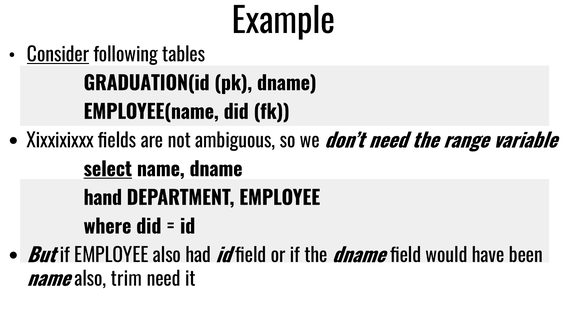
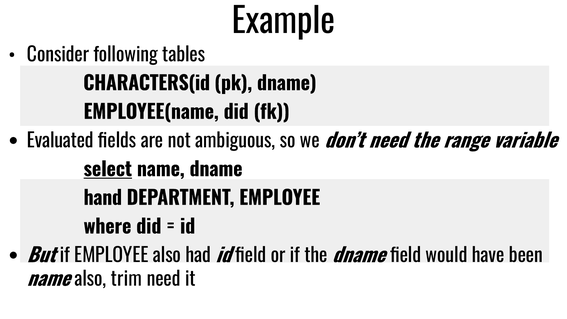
Consider underline: present -> none
GRADUATION(id: GRADUATION(id -> CHARACTERS(id
Xixxixixxx: Xixxixixxx -> Evaluated
